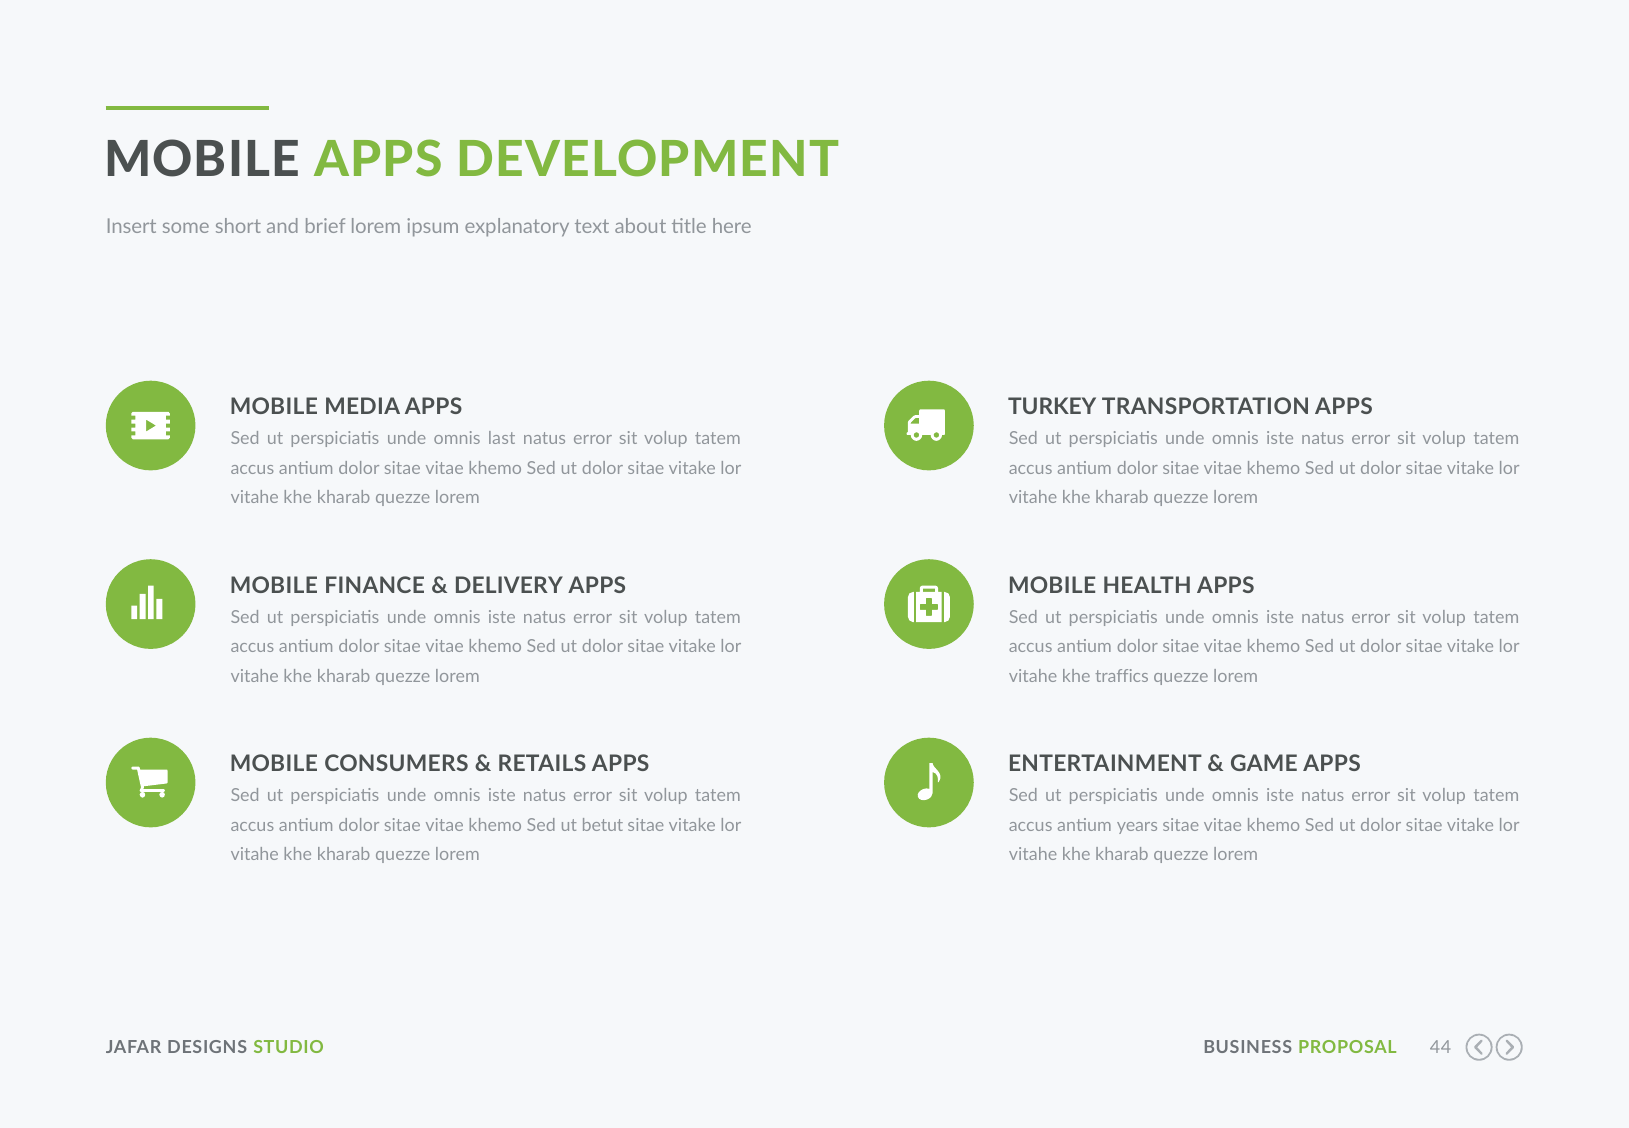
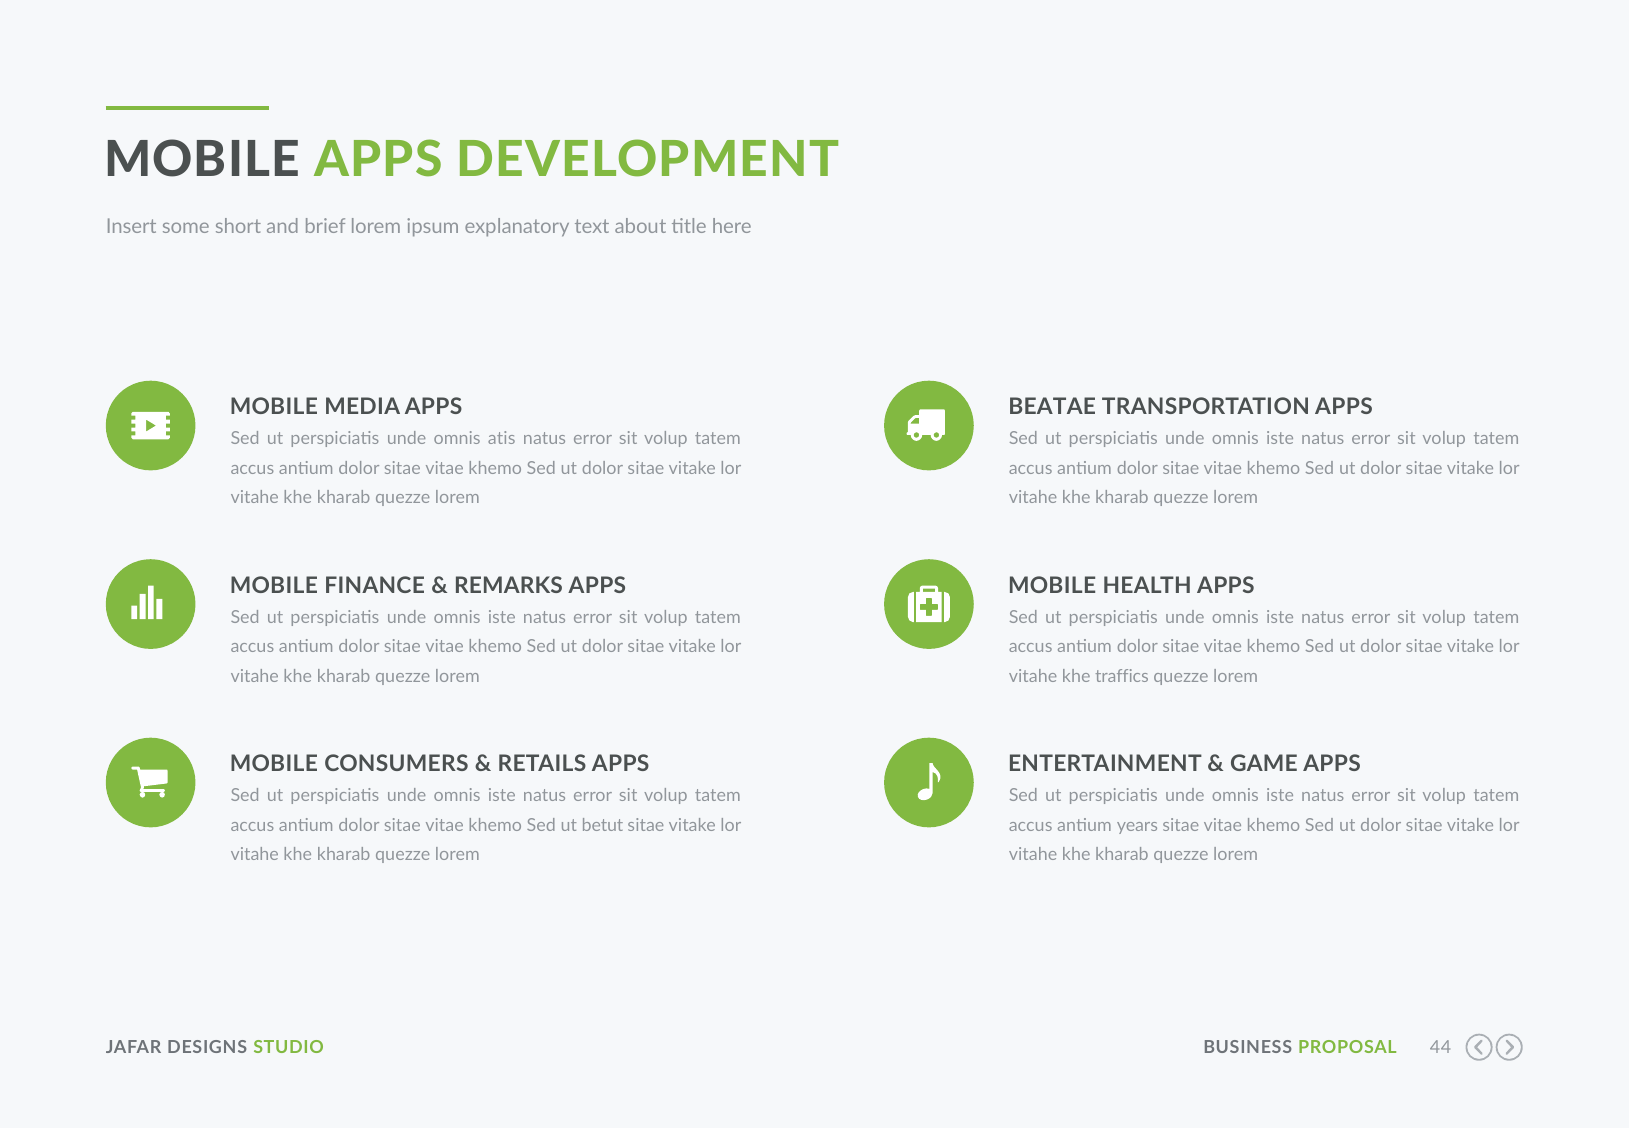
TURKEY: TURKEY -> BEATAE
last: last -> atis
DELIVERY: DELIVERY -> REMARKS
